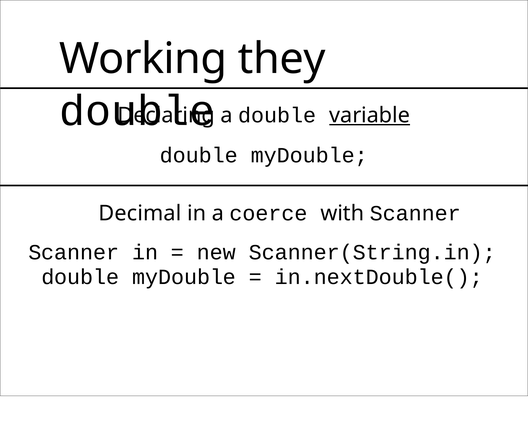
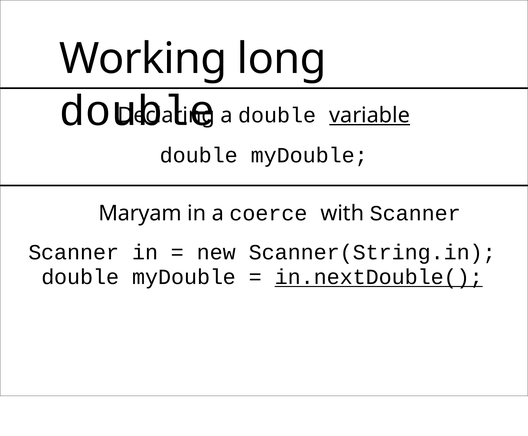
they: they -> long
Decimal: Decimal -> Maryam
in.nextDouble( underline: none -> present
